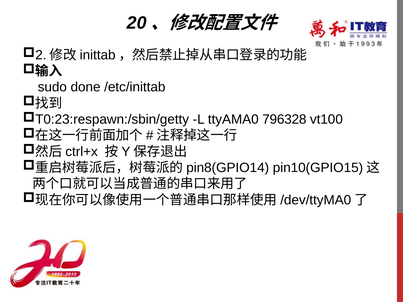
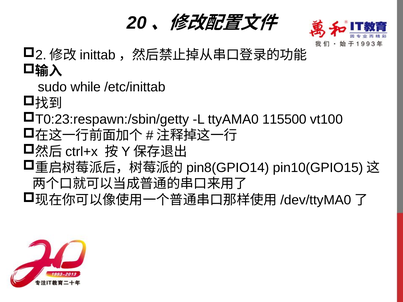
done: done -> while
796328: 796328 -> 115500
